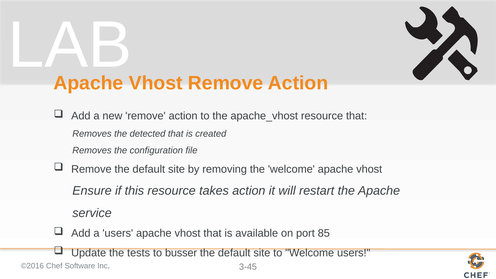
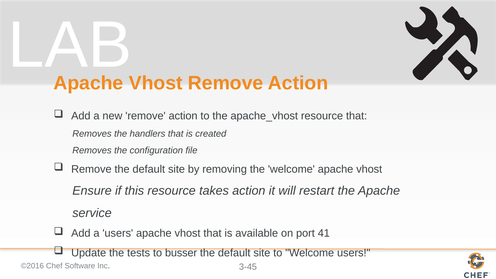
detected: detected -> handlers
85: 85 -> 41
